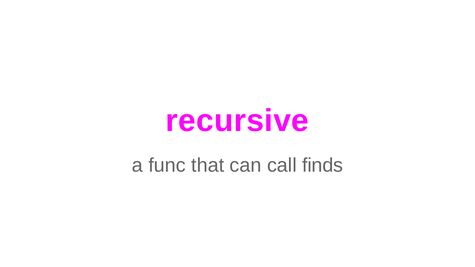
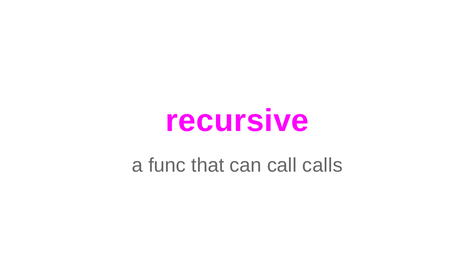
finds: finds -> calls
